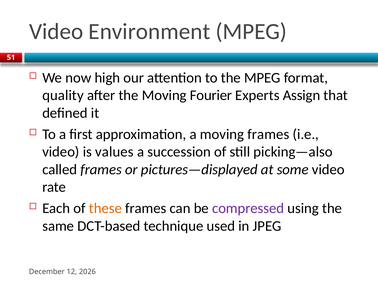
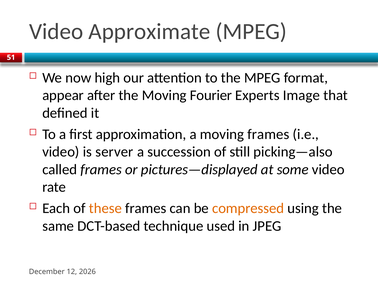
Environment: Environment -> Approximate
quality: quality -> appear
Assign: Assign -> Image
values: values -> server
compressed colour: purple -> orange
